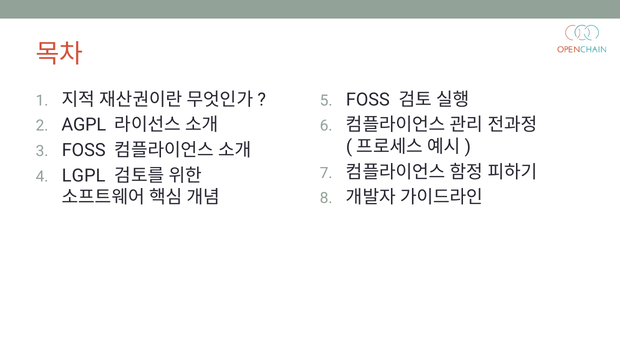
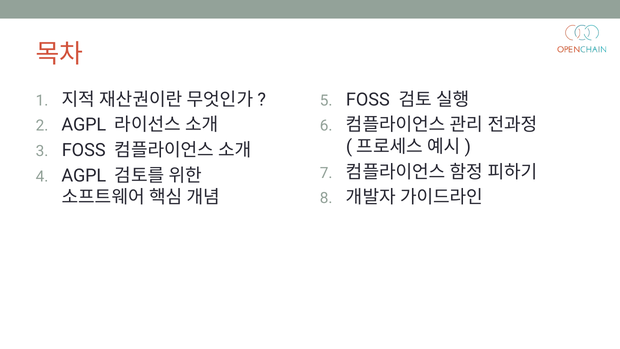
LGPL at (84, 176): LGPL -> AGPL
